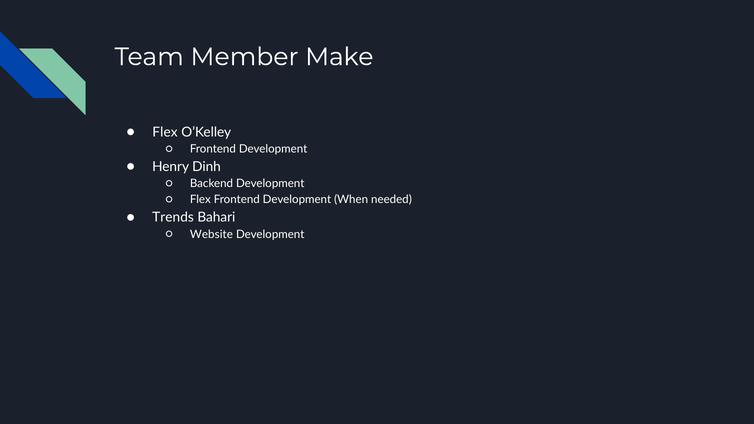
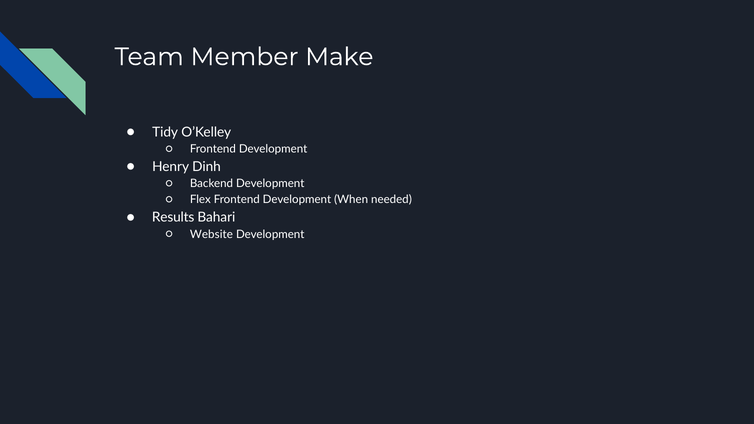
Flex at (165, 132): Flex -> Tidy
Trends: Trends -> Results
